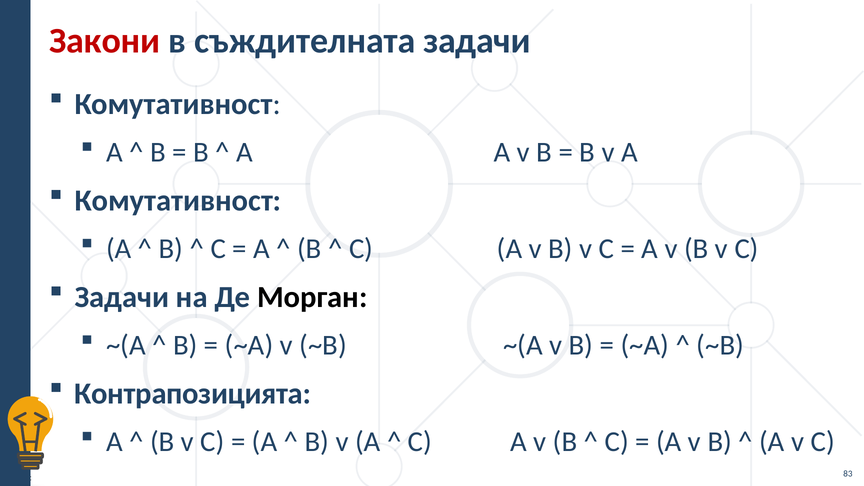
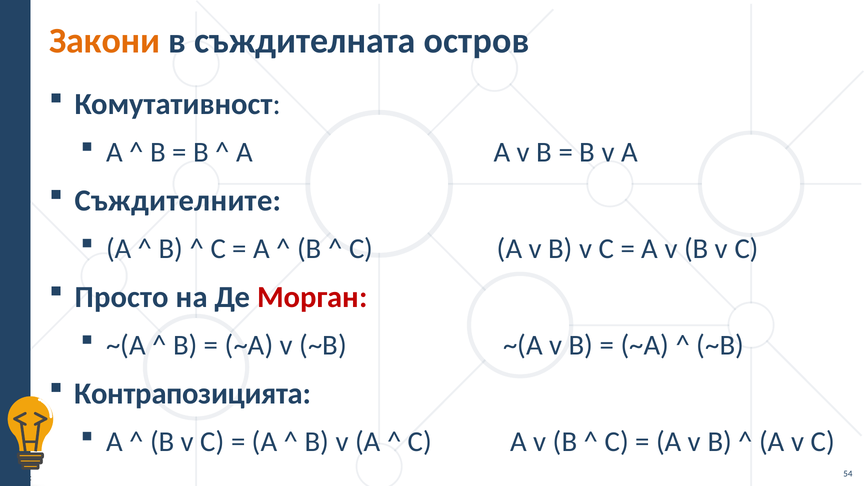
Закони colour: red -> orange
съждителната задачи: задачи -> остров
Комутативност at (178, 201): Комутативност -> Съждителните
Задачи at (122, 297): Задачи -> Просто
Морган colour: black -> red
83: 83 -> 54
